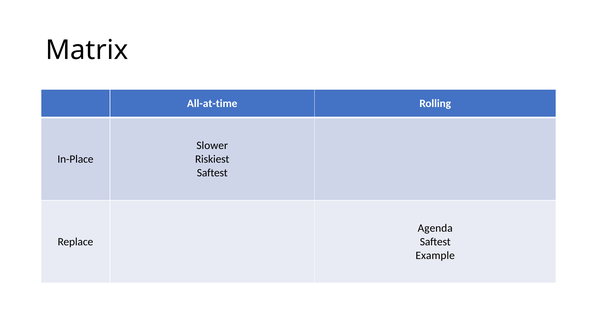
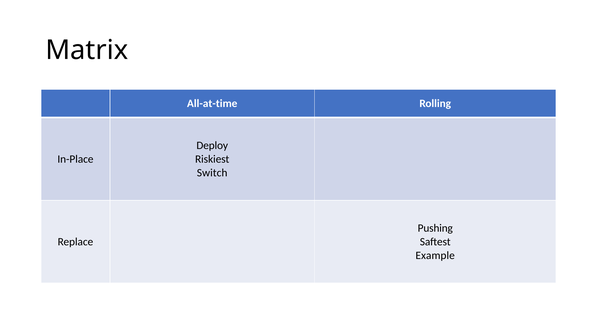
Slower: Slower -> Deploy
Saftest at (212, 173): Saftest -> Switch
Agenda: Agenda -> Pushing
